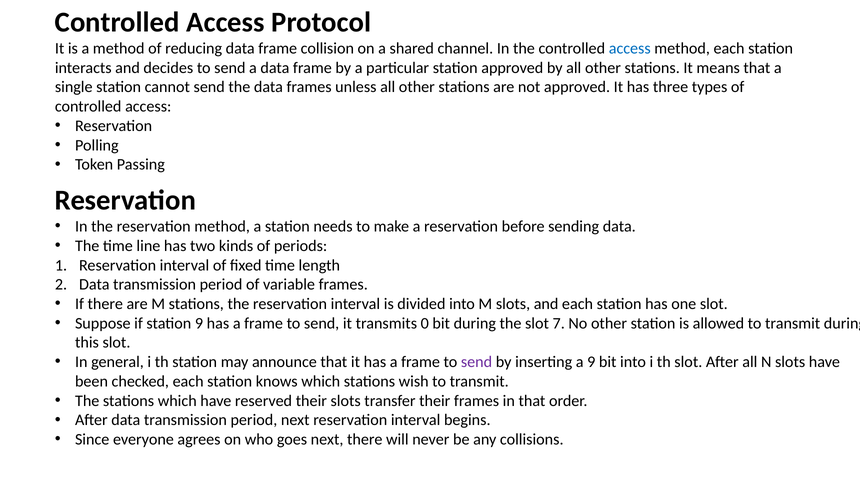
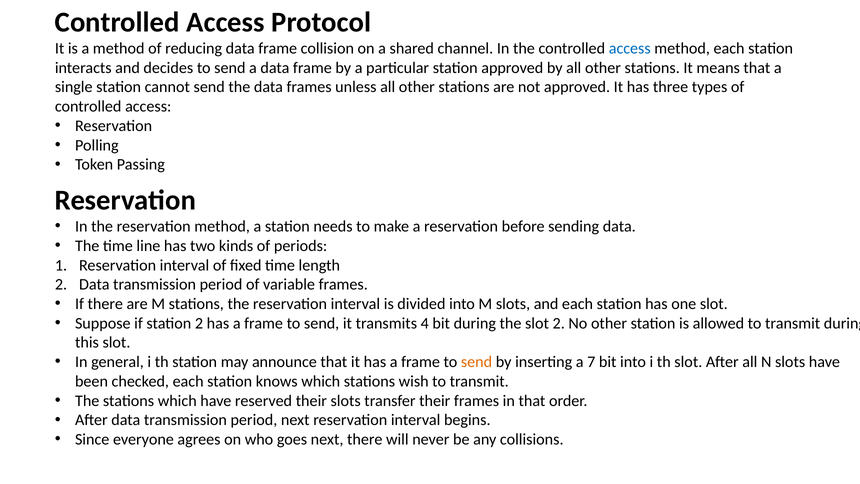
station 9: 9 -> 2
0: 0 -> 4
slot 7: 7 -> 2
send at (477, 362) colour: purple -> orange
a 9: 9 -> 7
